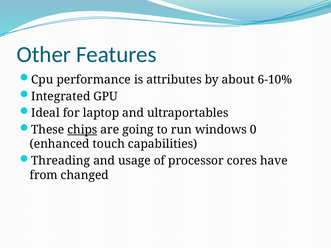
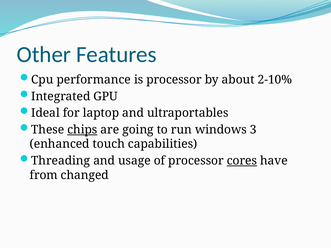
is attributes: attributes -> processor
6-10%: 6-10% -> 2-10%
0: 0 -> 3
cores underline: none -> present
